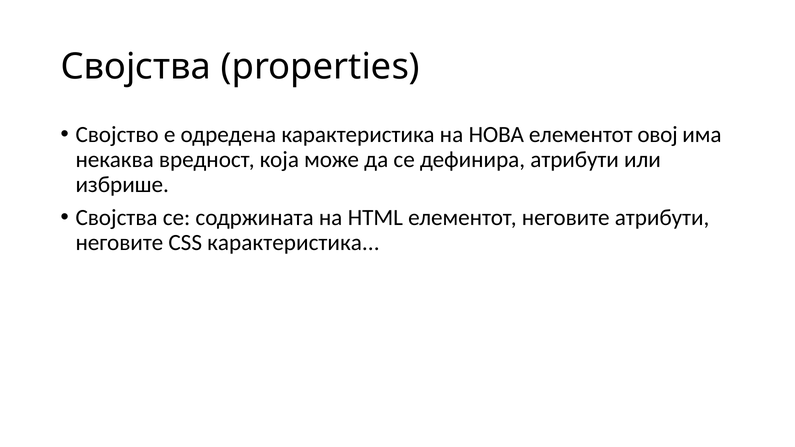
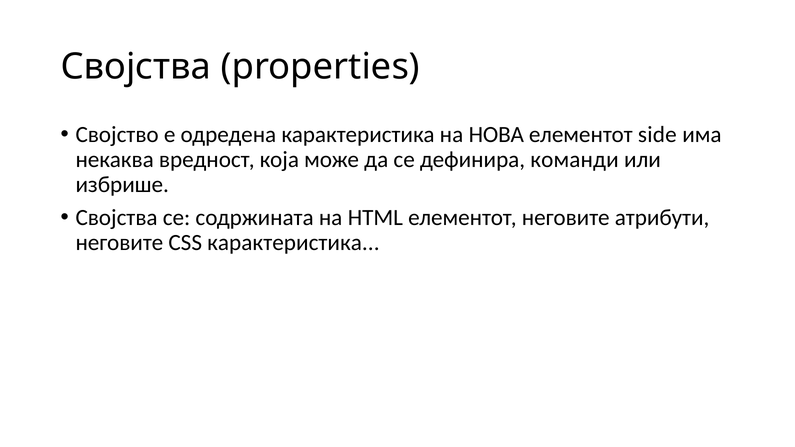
овој: овој -> side
дефинира атрибути: атрибути -> команди
